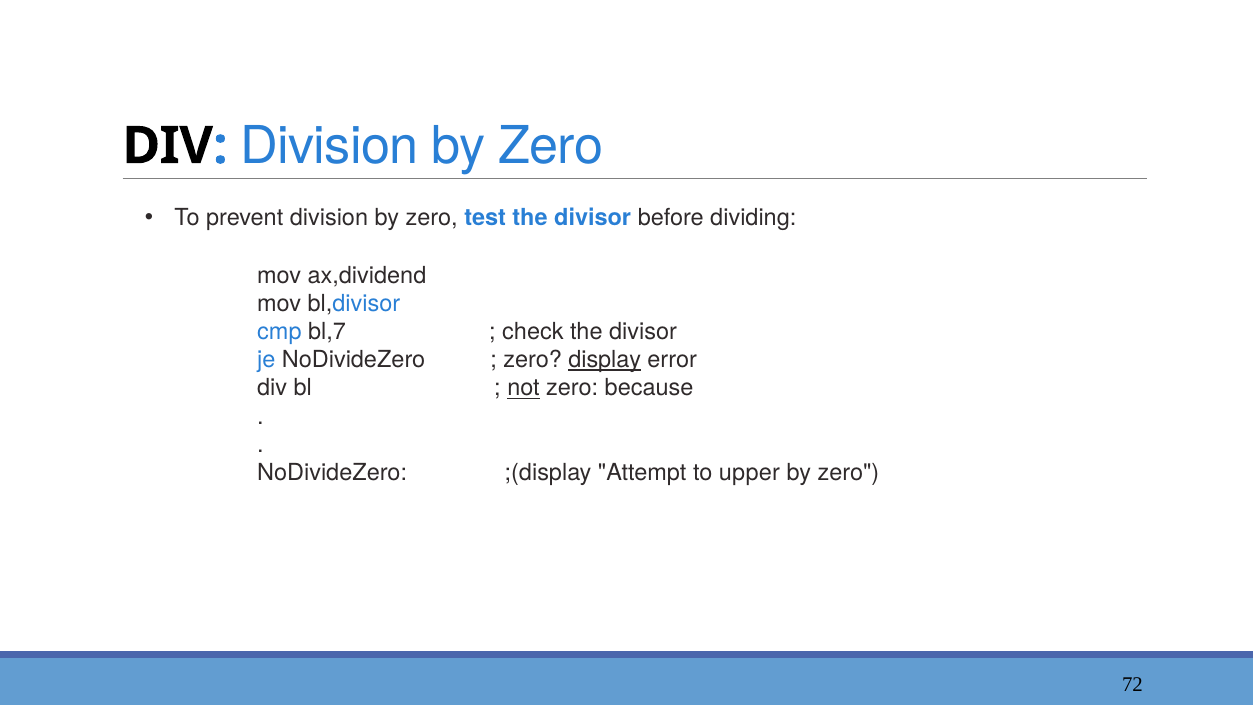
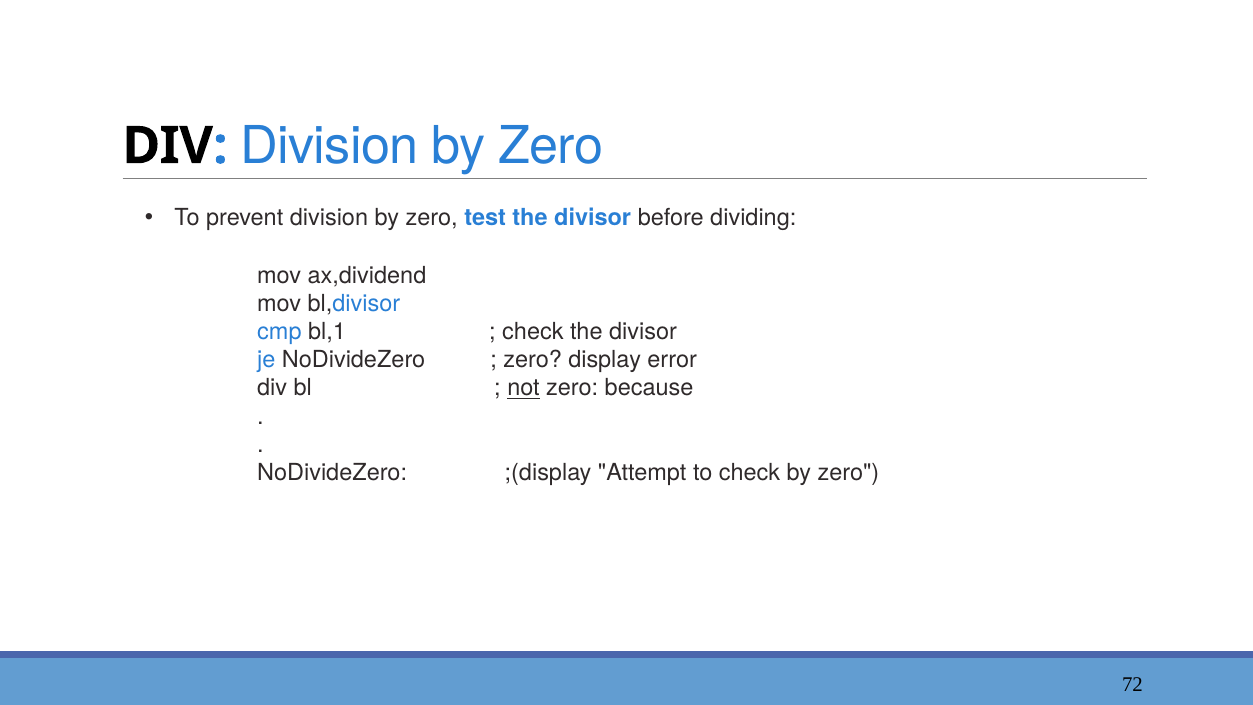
bl,7: bl,7 -> bl,1
display underline: present -> none
to upper: upper -> check
